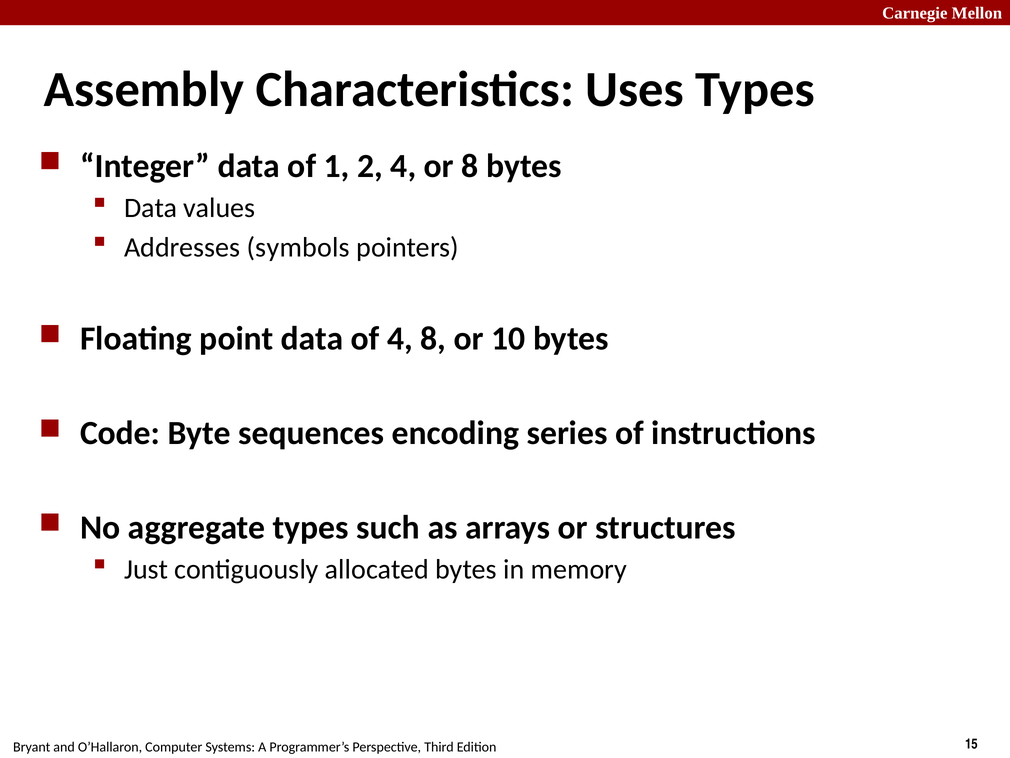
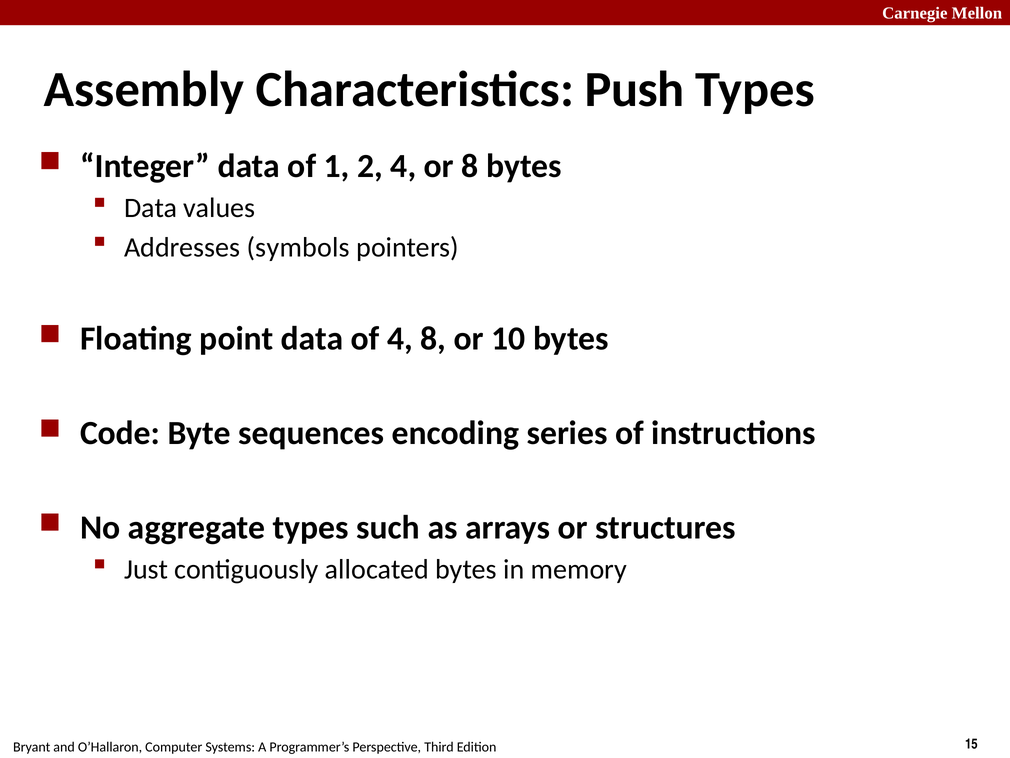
Uses: Uses -> Push
